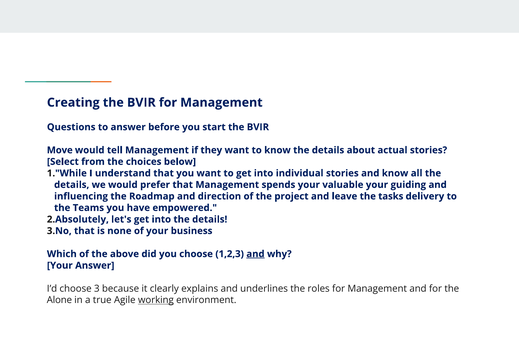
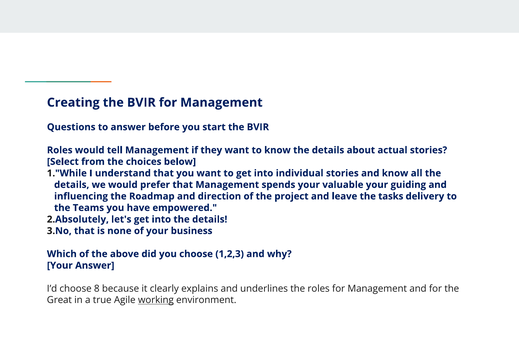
Move at (60, 150): Move -> Roles
and at (255, 254) underline: present -> none
3: 3 -> 8
Alone: Alone -> Great
